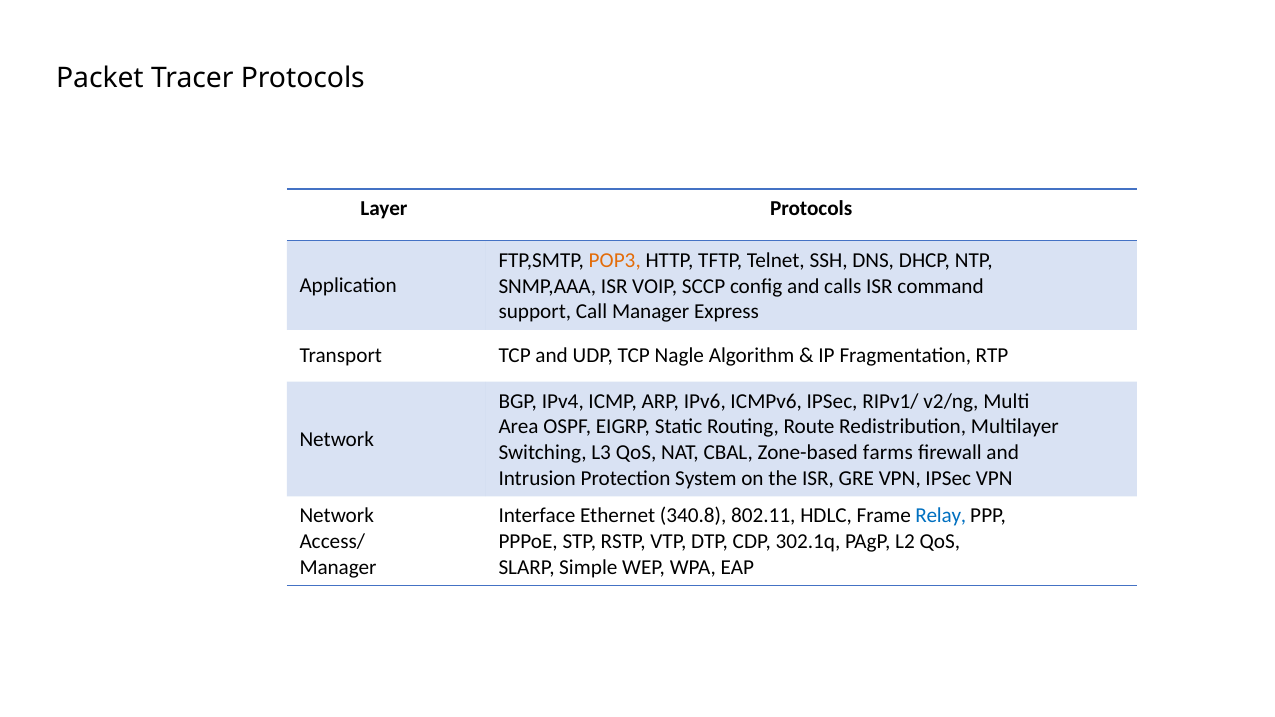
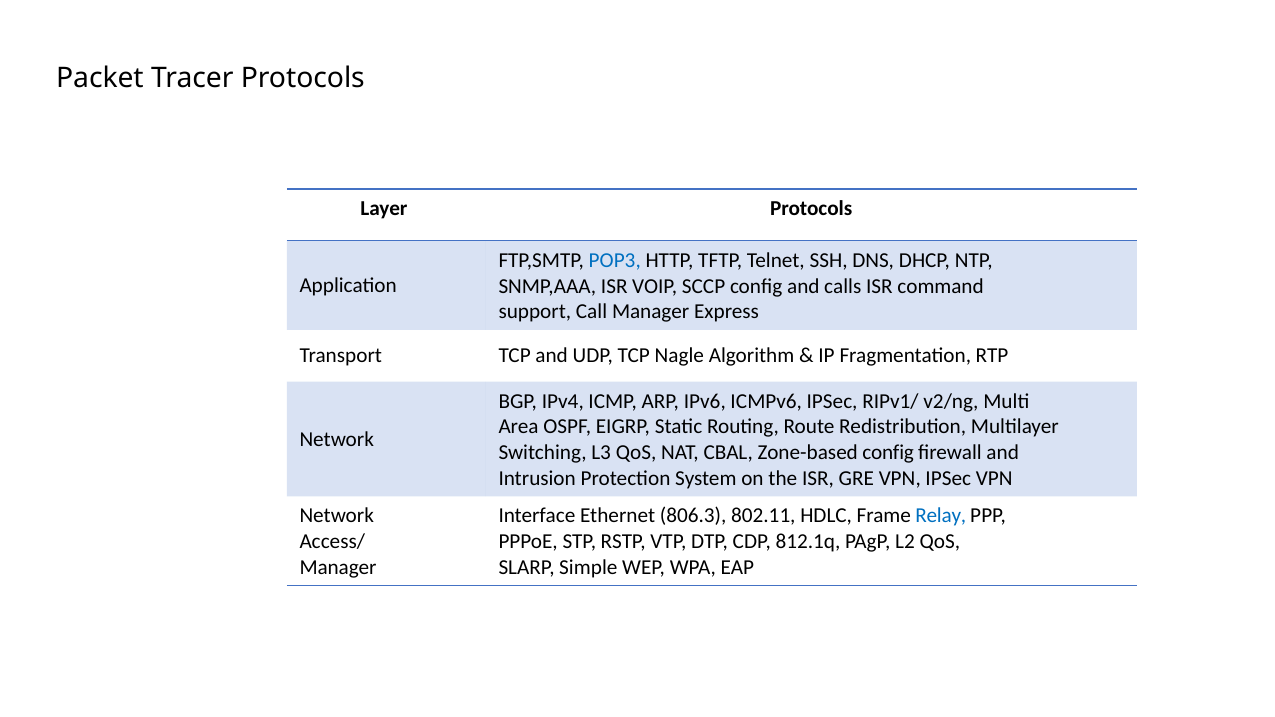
POP3 colour: orange -> blue
Zone-based farms: farms -> config
340.8: 340.8 -> 806.3
302.1q: 302.1q -> 812.1q
